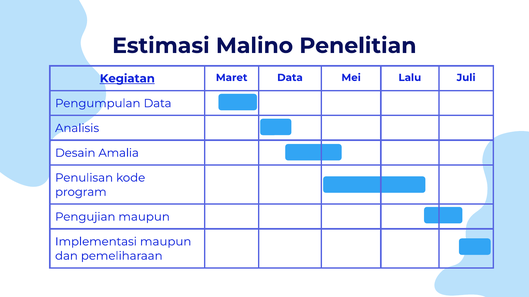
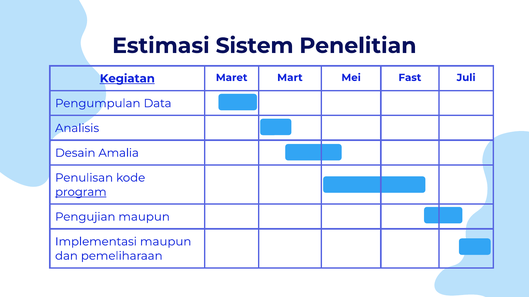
Malino: Malino -> Sistem
Maret Data: Data -> Mart
Lalu: Lalu -> Fast
program underline: none -> present
